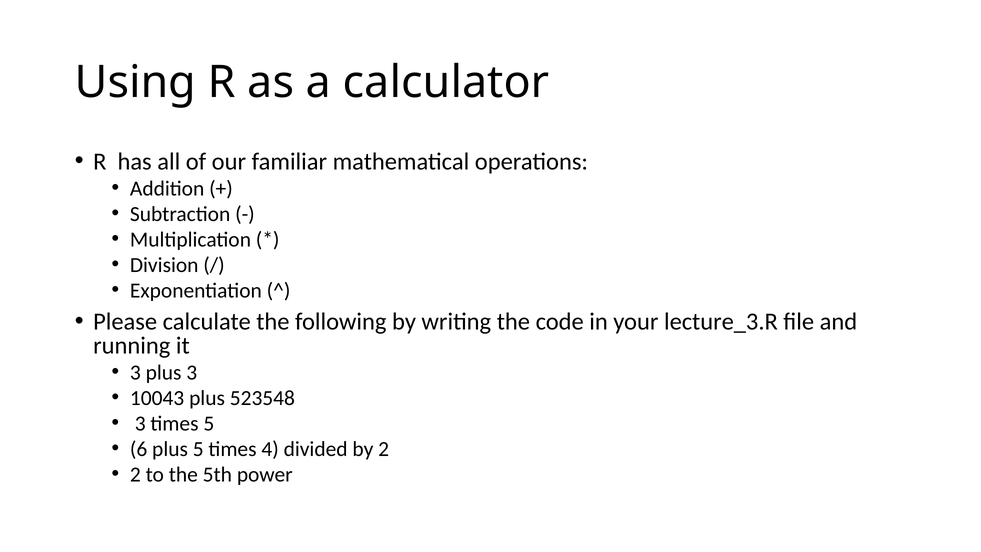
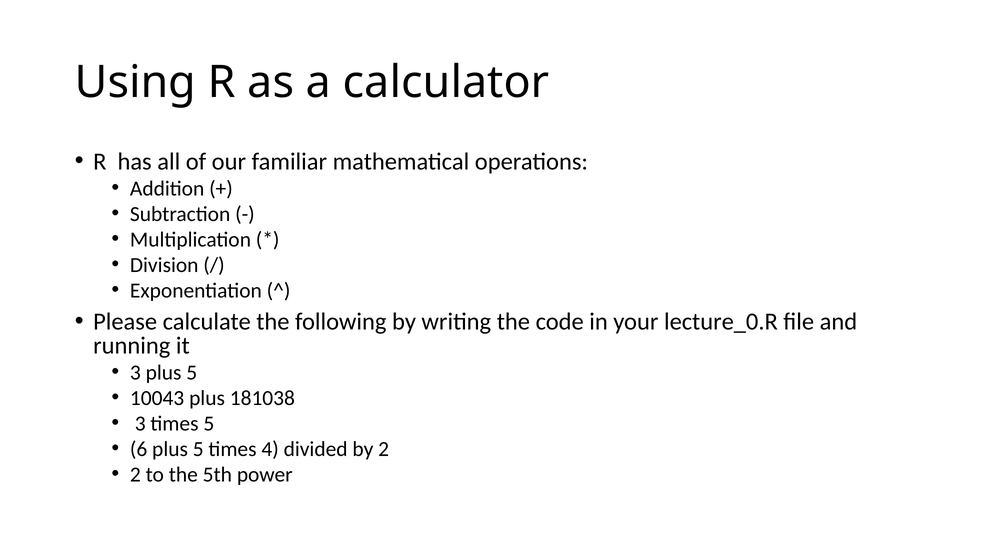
lecture_3.R: lecture_3.R -> lecture_0.R
3 plus 3: 3 -> 5
523548: 523548 -> 181038
